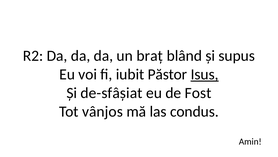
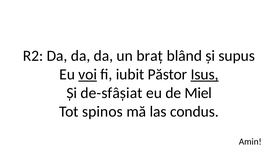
voi underline: none -> present
Fost: Fost -> Miel
vânjos: vânjos -> spinos
